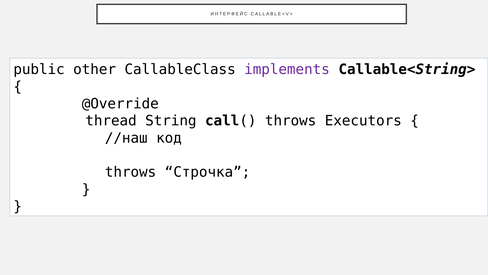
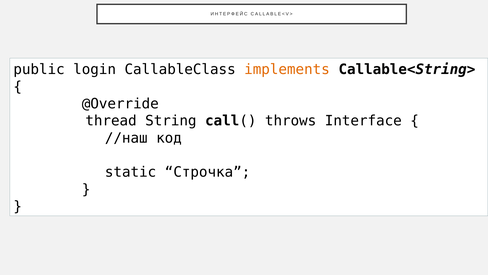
other: other -> login
implements colour: purple -> orange
Executors: Executors -> Interface
throws at (131, 172): throws -> static
